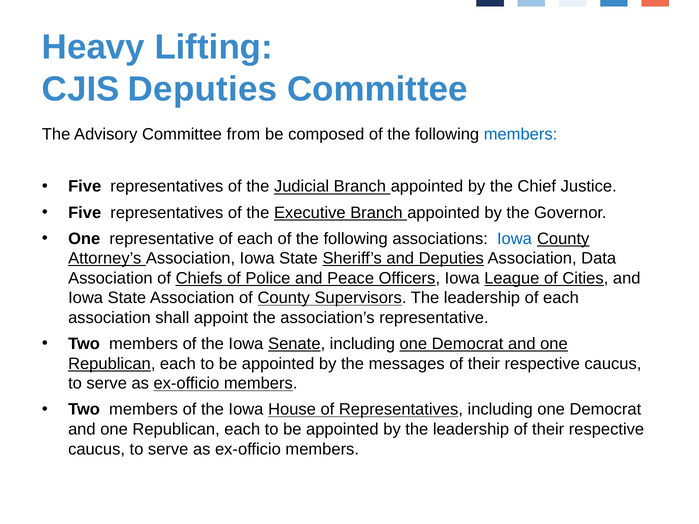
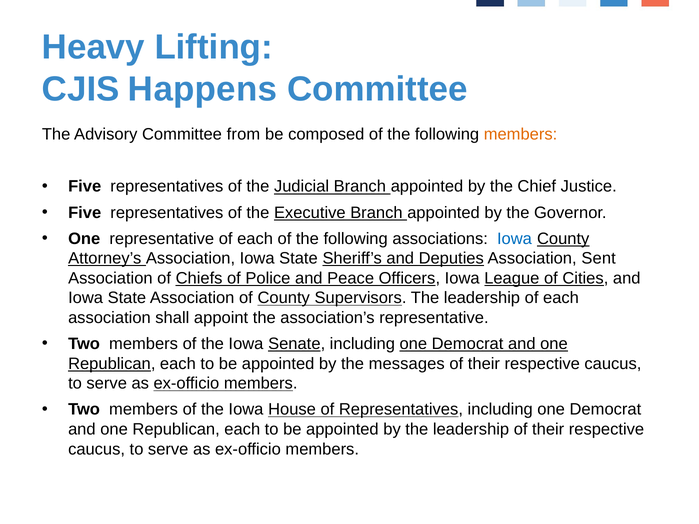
CJIS Deputies: Deputies -> Happens
members at (521, 135) colour: blue -> orange
Data: Data -> Sent
